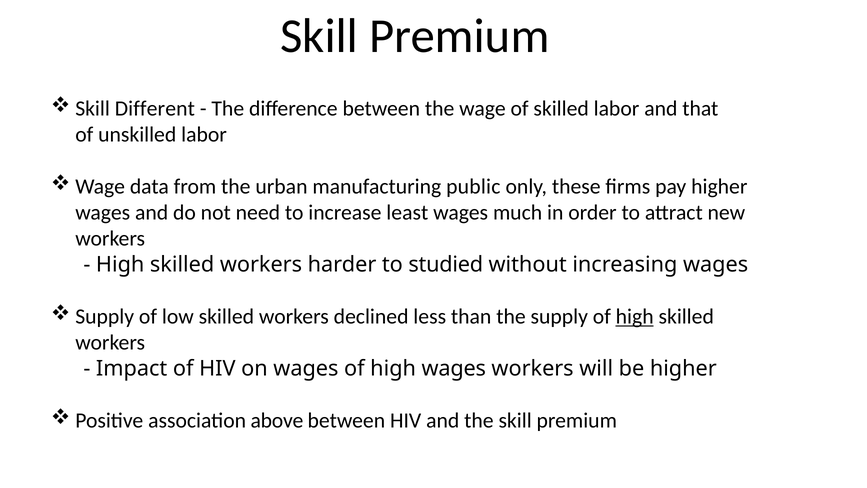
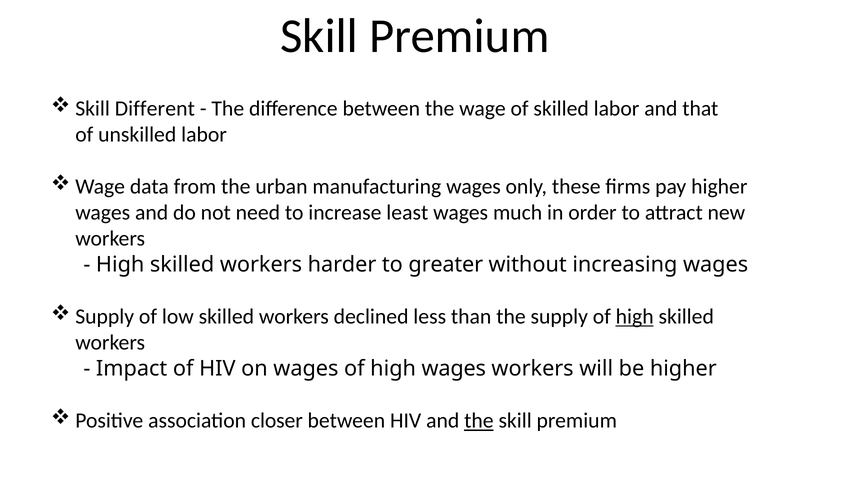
manufacturing public: public -> wages
studied: studied -> greater
above: above -> closer
the at (479, 421) underline: none -> present
